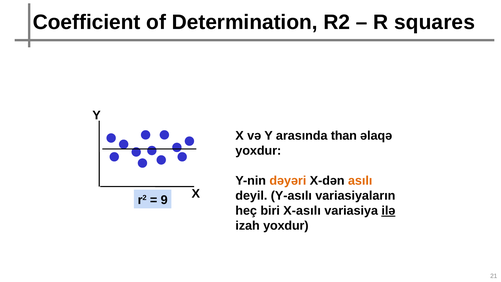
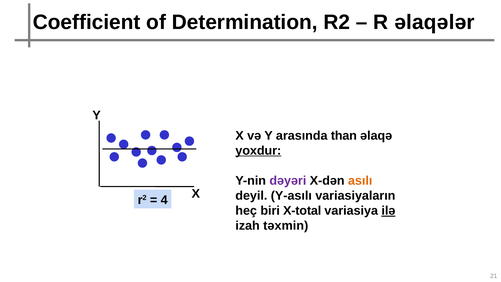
squares: squares -> əlaqələr
yoxdur at (258, 151) underline: none -> present
dəyəri colour: orange -> purple
9: 9 -> 4
X-asılı: X-asılı -> X-total
izah yoxdur: yoxdur -> təxmin
